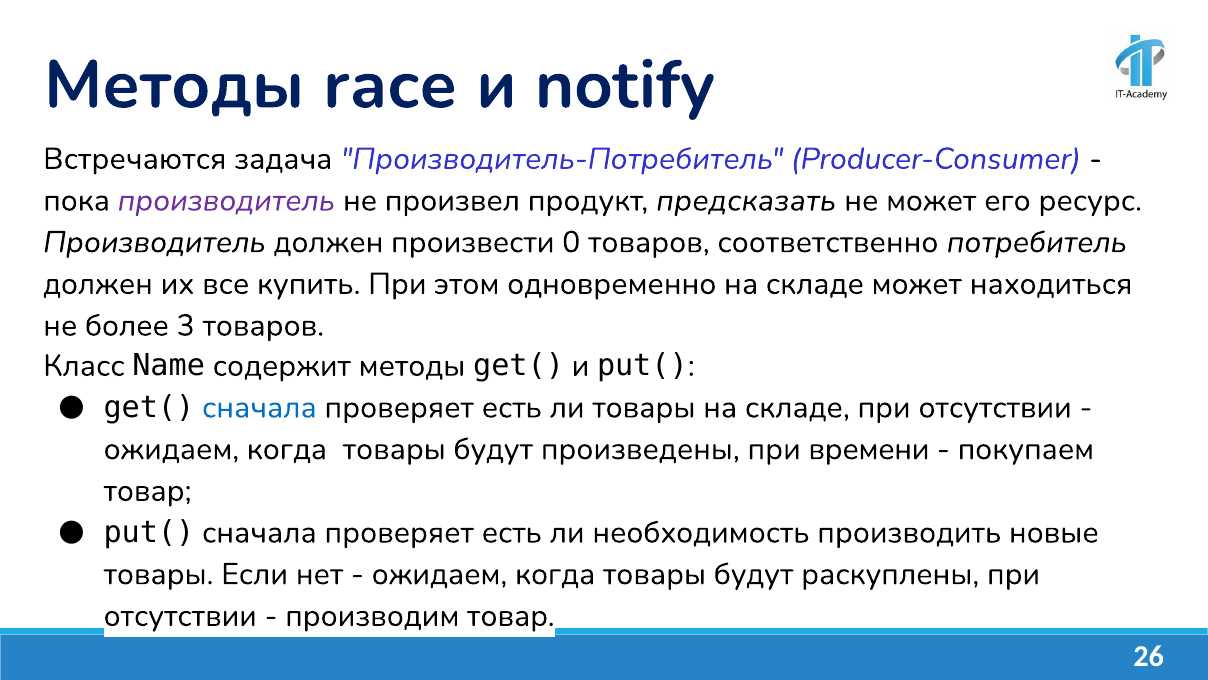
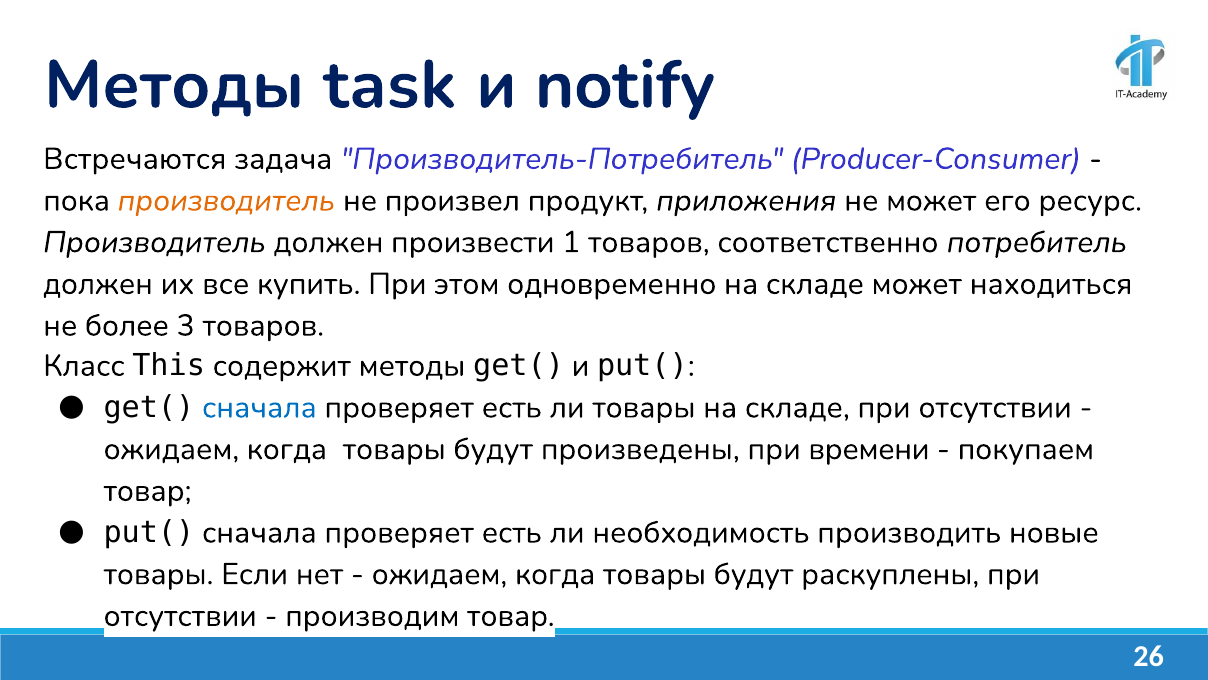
race: race -> task
производитель at (226, 200) colour: purple -> orange
предсказать: предсказать -> приложения
0: 0 -> 1
Name: Name -> This
